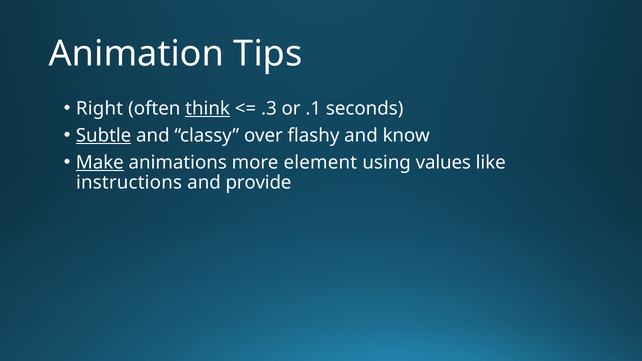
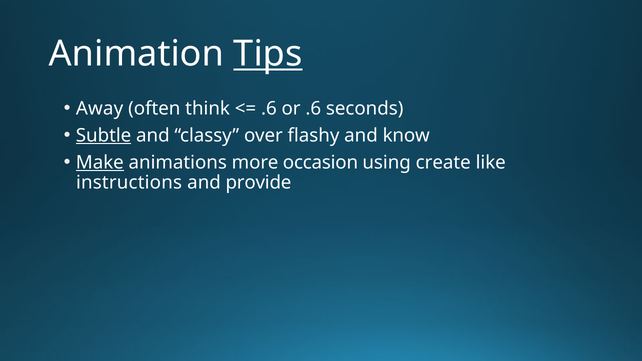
Tips underline: none -> present
Right: Right -> Away
think underline: present -> none
.3 at (269, 109): .3 -> .6
or .1: .1 -> .6
element: element -> occasion
values: values -> create
